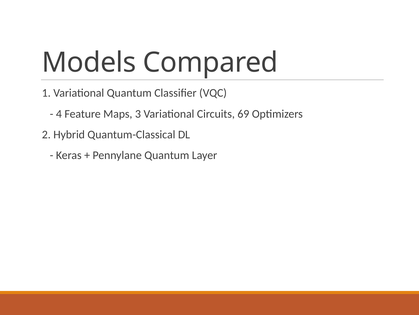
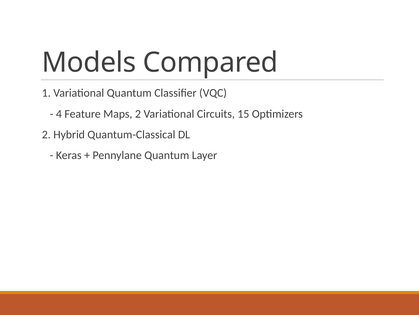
Maps 3: 3 -> 2
69: 69 -> 15
